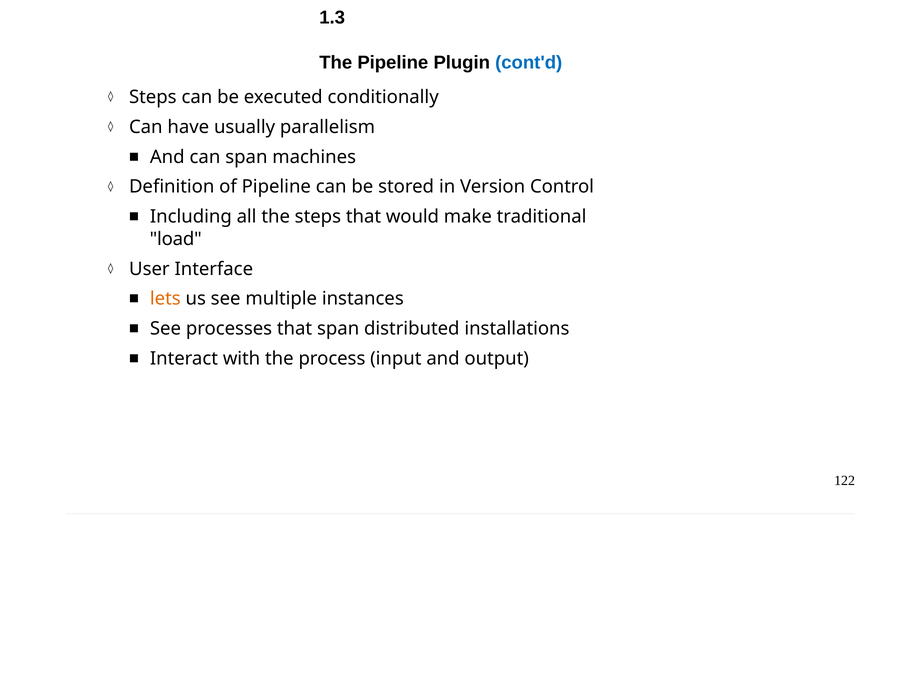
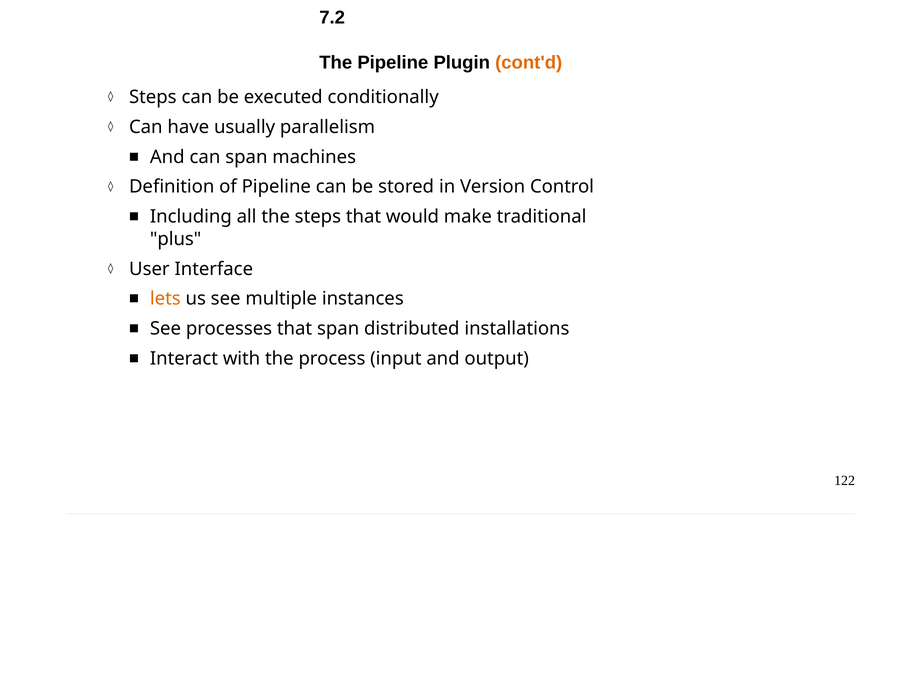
1.3: 1.3 -> 7.2
cont'd colour: blue -> orange
load: load -> plus
